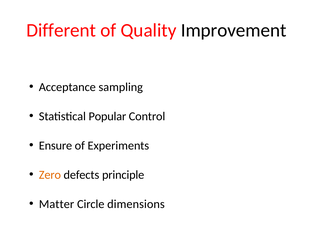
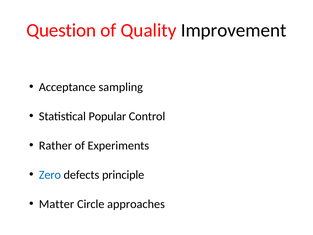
Different: Different -> Question
Ensure: Ensure -> Rather
Zero colour: orange -> blue
dimensions: dimensions -> approaches
